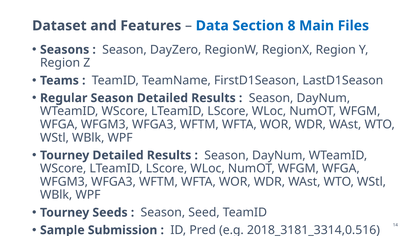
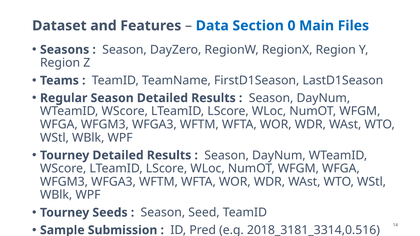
8: 8 -> 0
